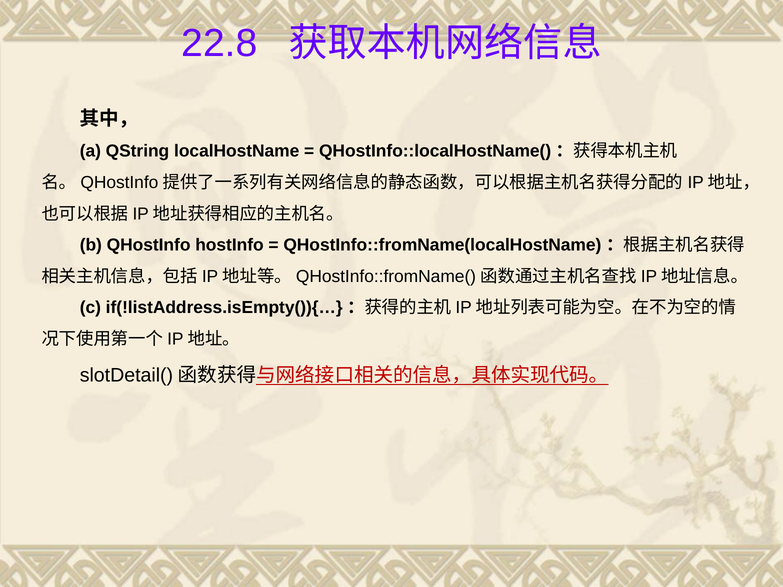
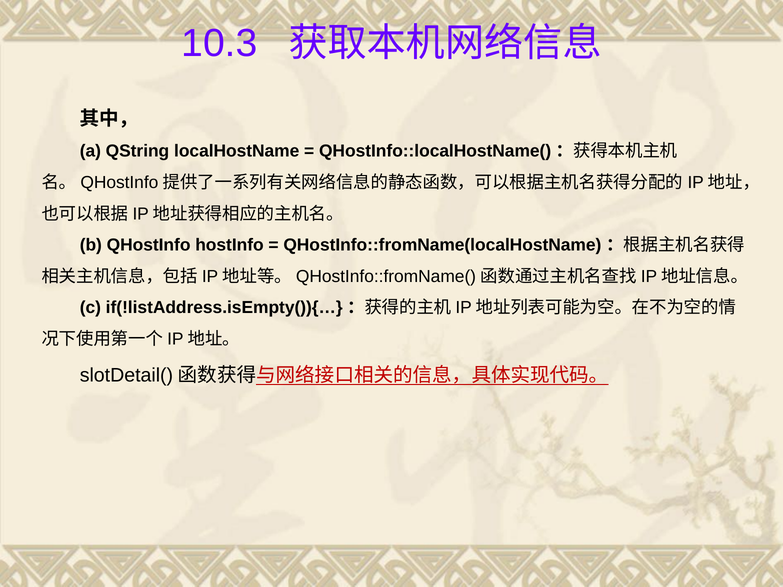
22.8: 22.8 -> 10.3
